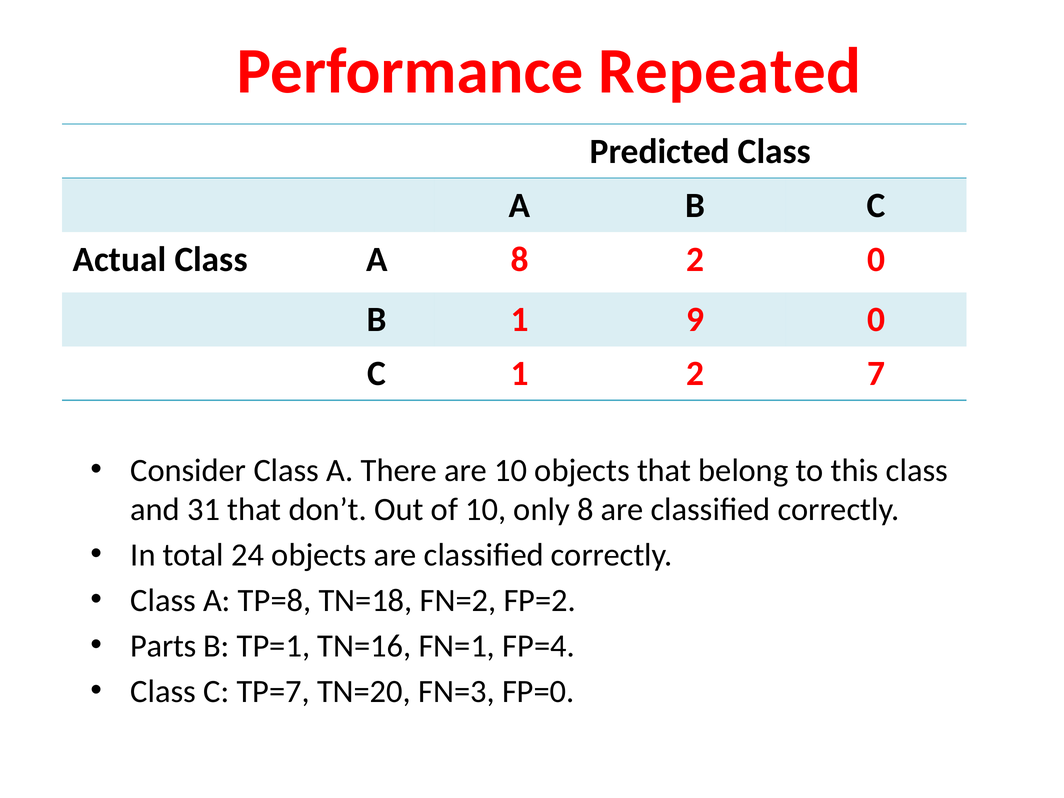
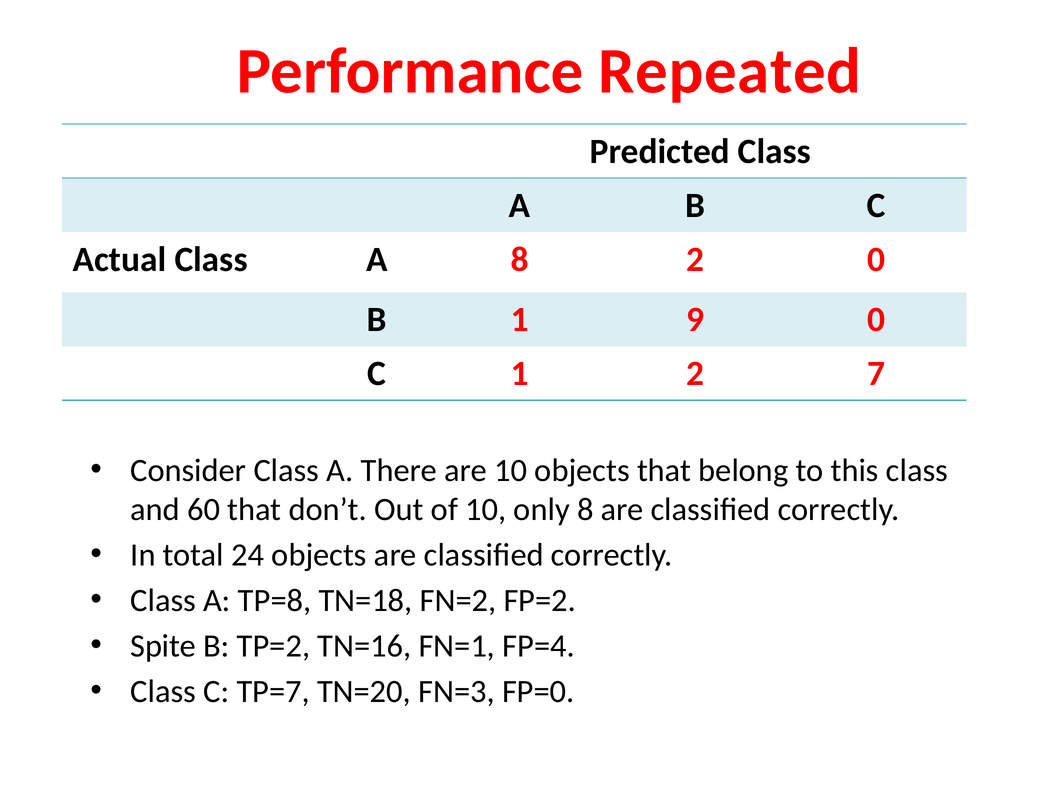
31: 31 -> 60
Parts: Parts -> Spite
TP=1: TP=1 -> TP=2
